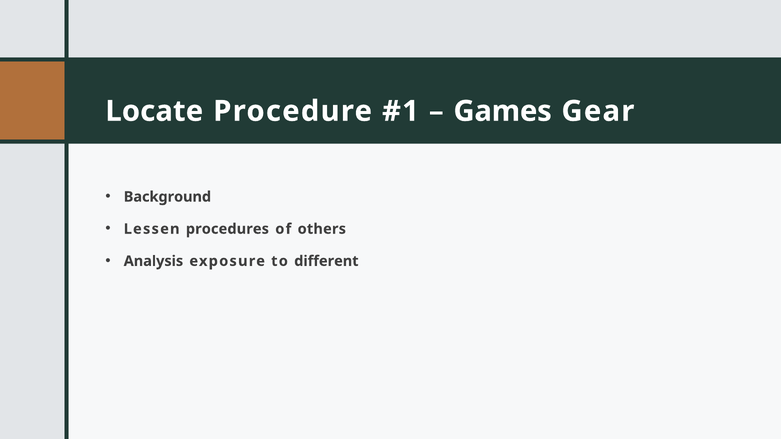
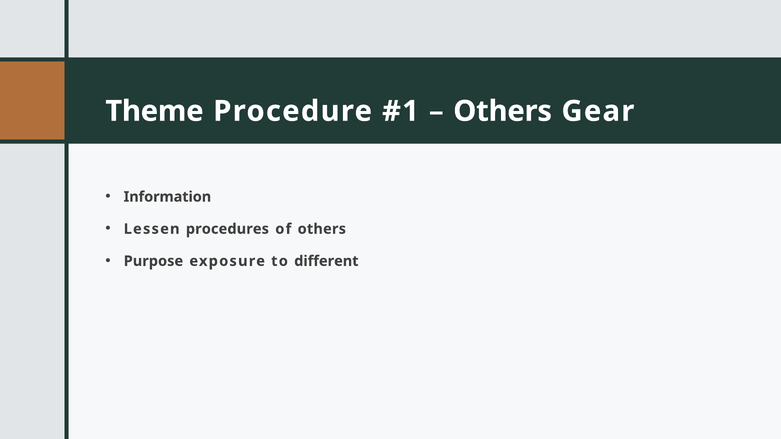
Locate: Locate -> Theme
Games at (503, 111): Games -> Others
Background: Background -> Information
Analysis: Analysis -> Purpose
